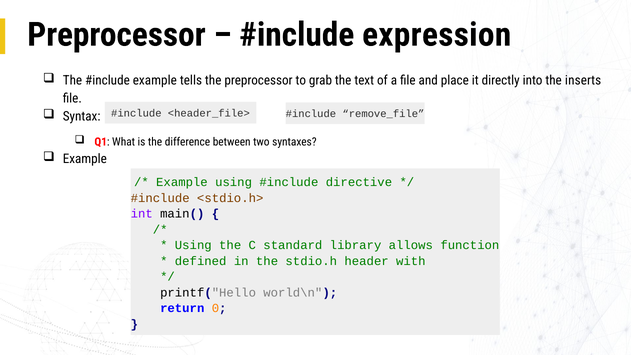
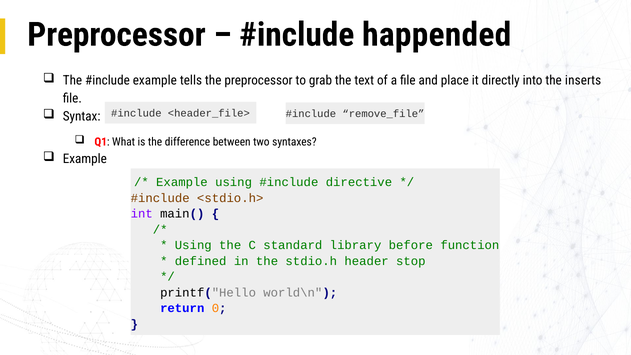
expression: expression -> happended
allows: allows -> before
with: with -> stop
